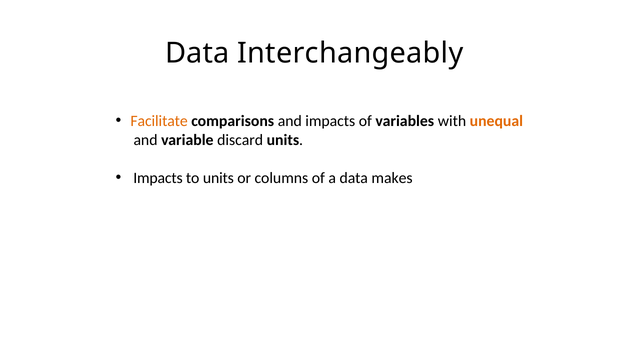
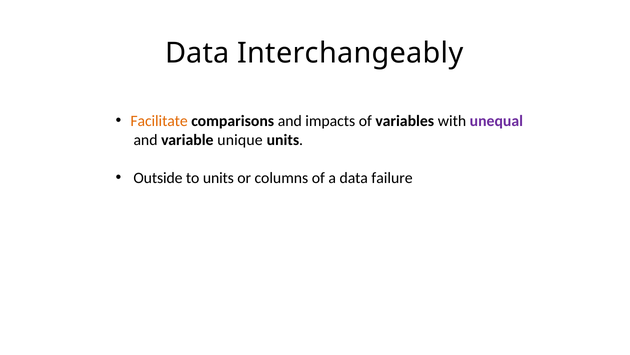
unequal colour: orange -> purple
discard: discard -> unique
Impacts at (158, 178): Impacts -> Outside
makes: makes -> failure
